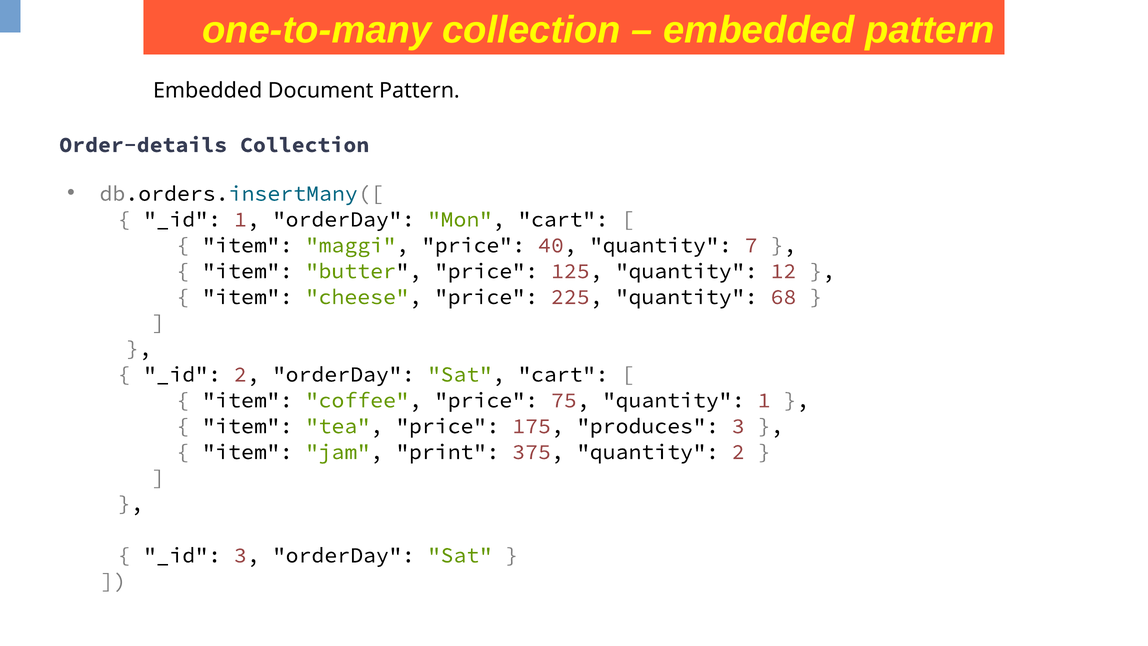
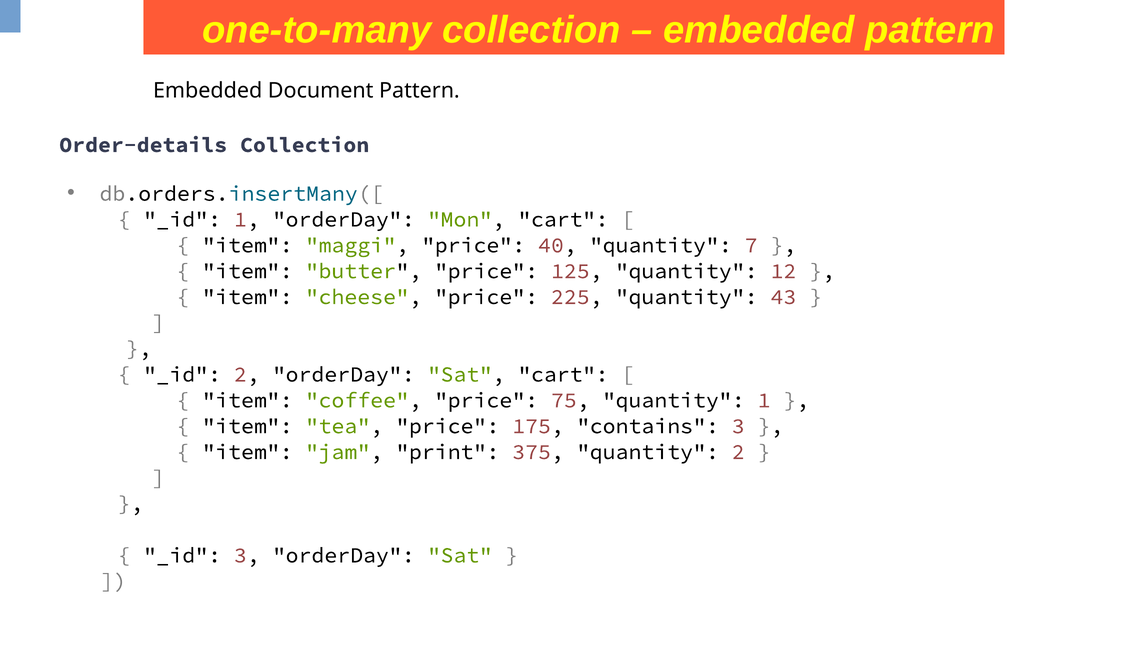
68: 68 -> 43
produces: produces -> contains
